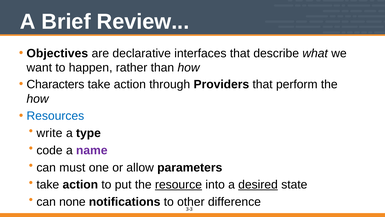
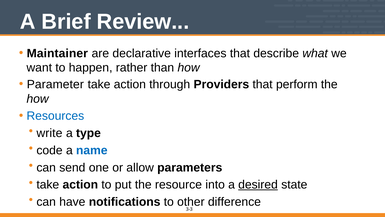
Objectives: Objectives -> Maintainer
Characters: Characters -> Parameter
name colour: purple -> blue
must: must -> send
resource underline: present -> none
none: none -> have
